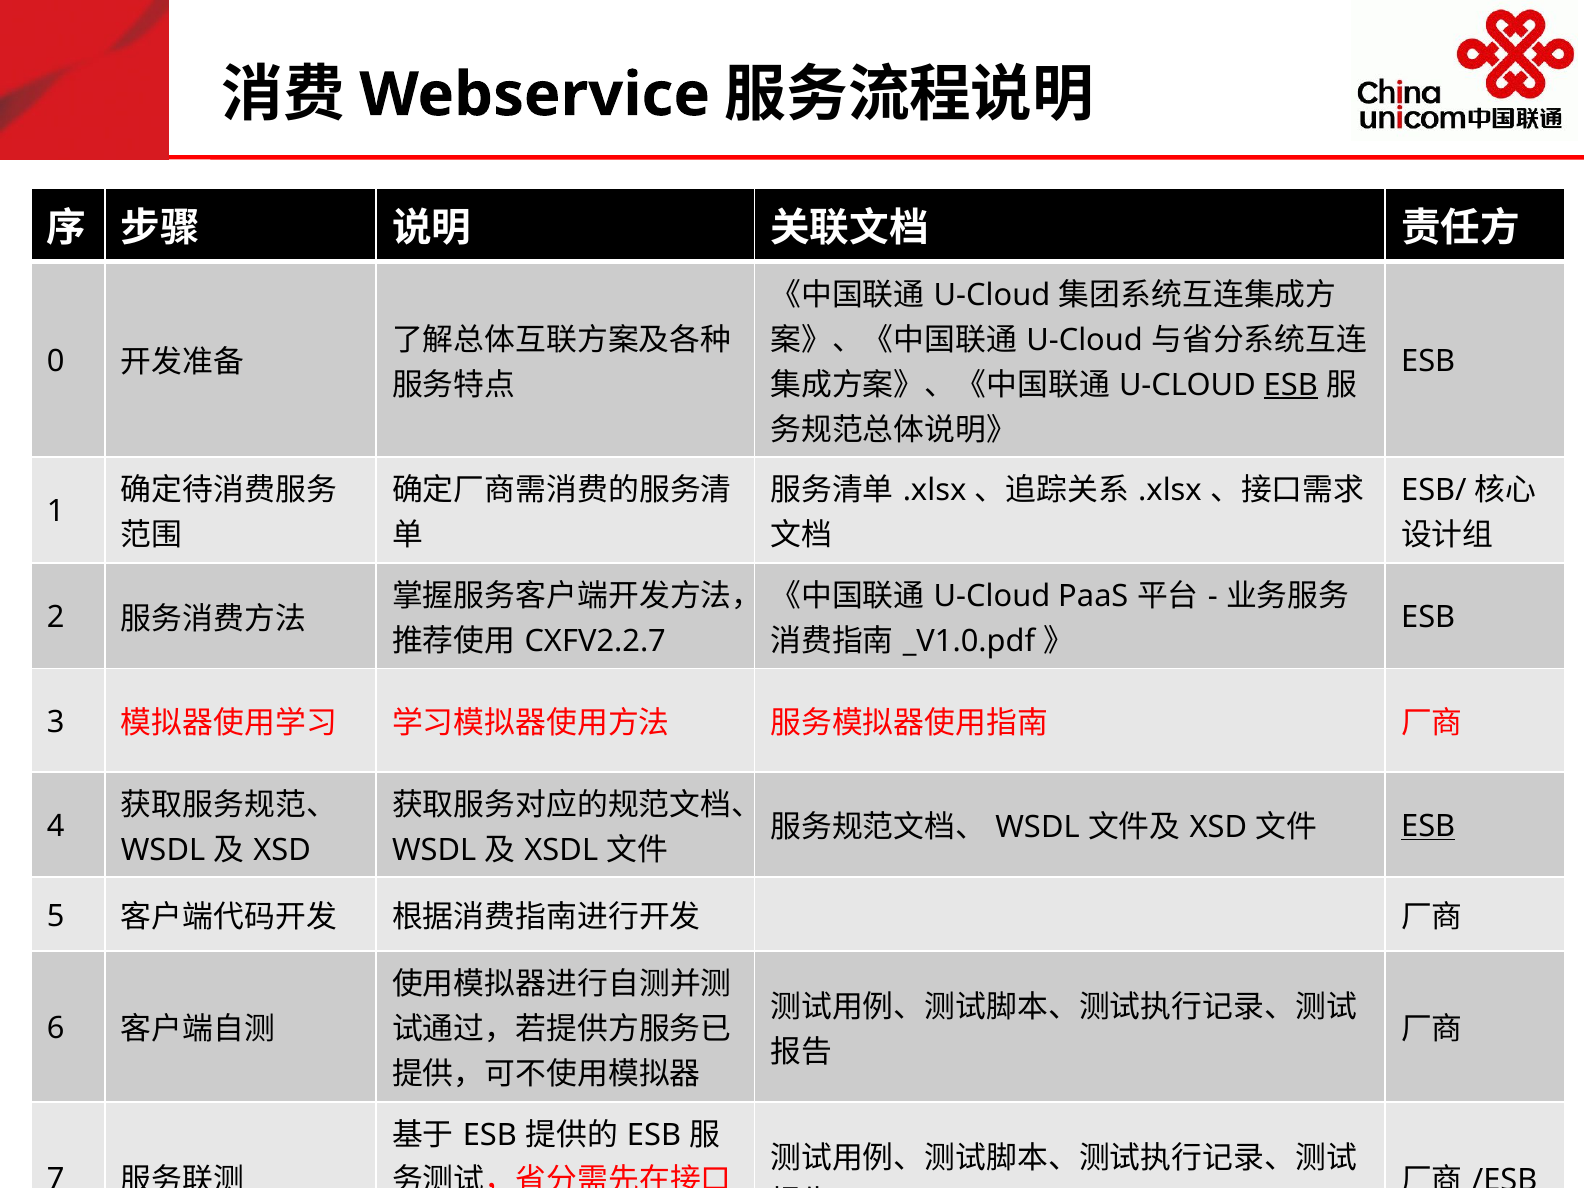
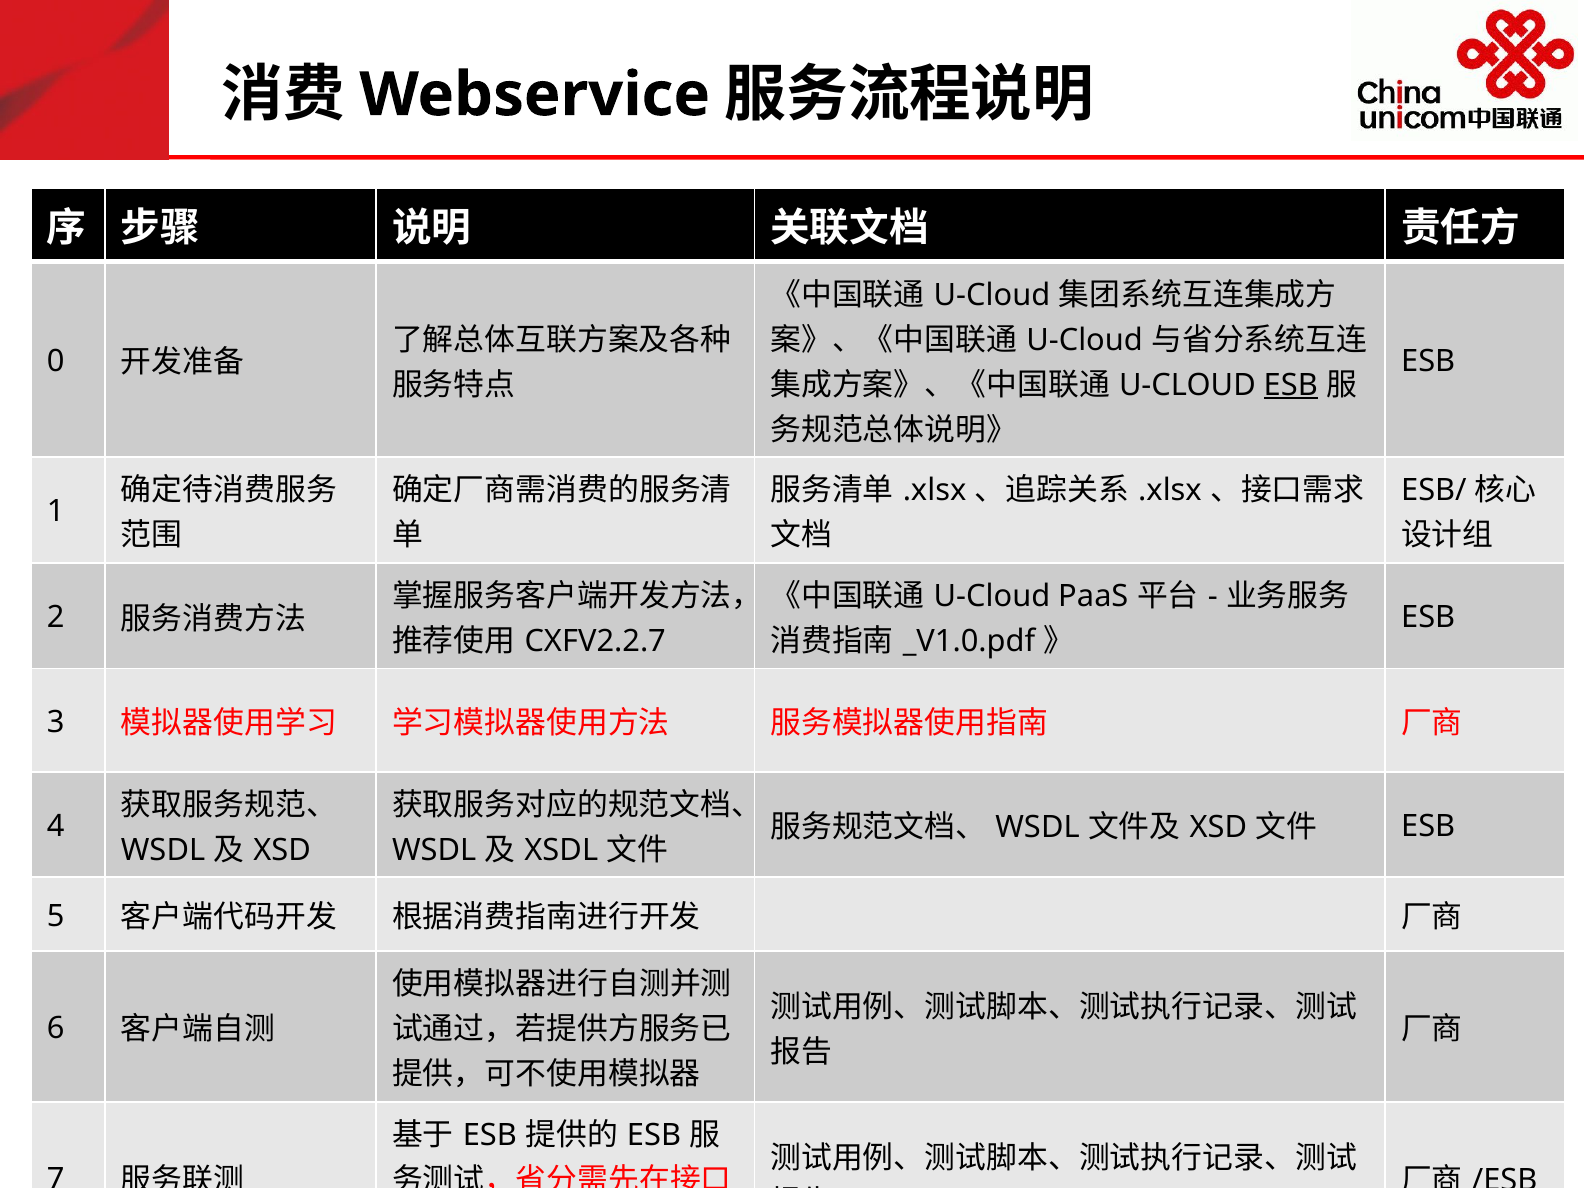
ESB at (1428, 826) underline: present -> none
